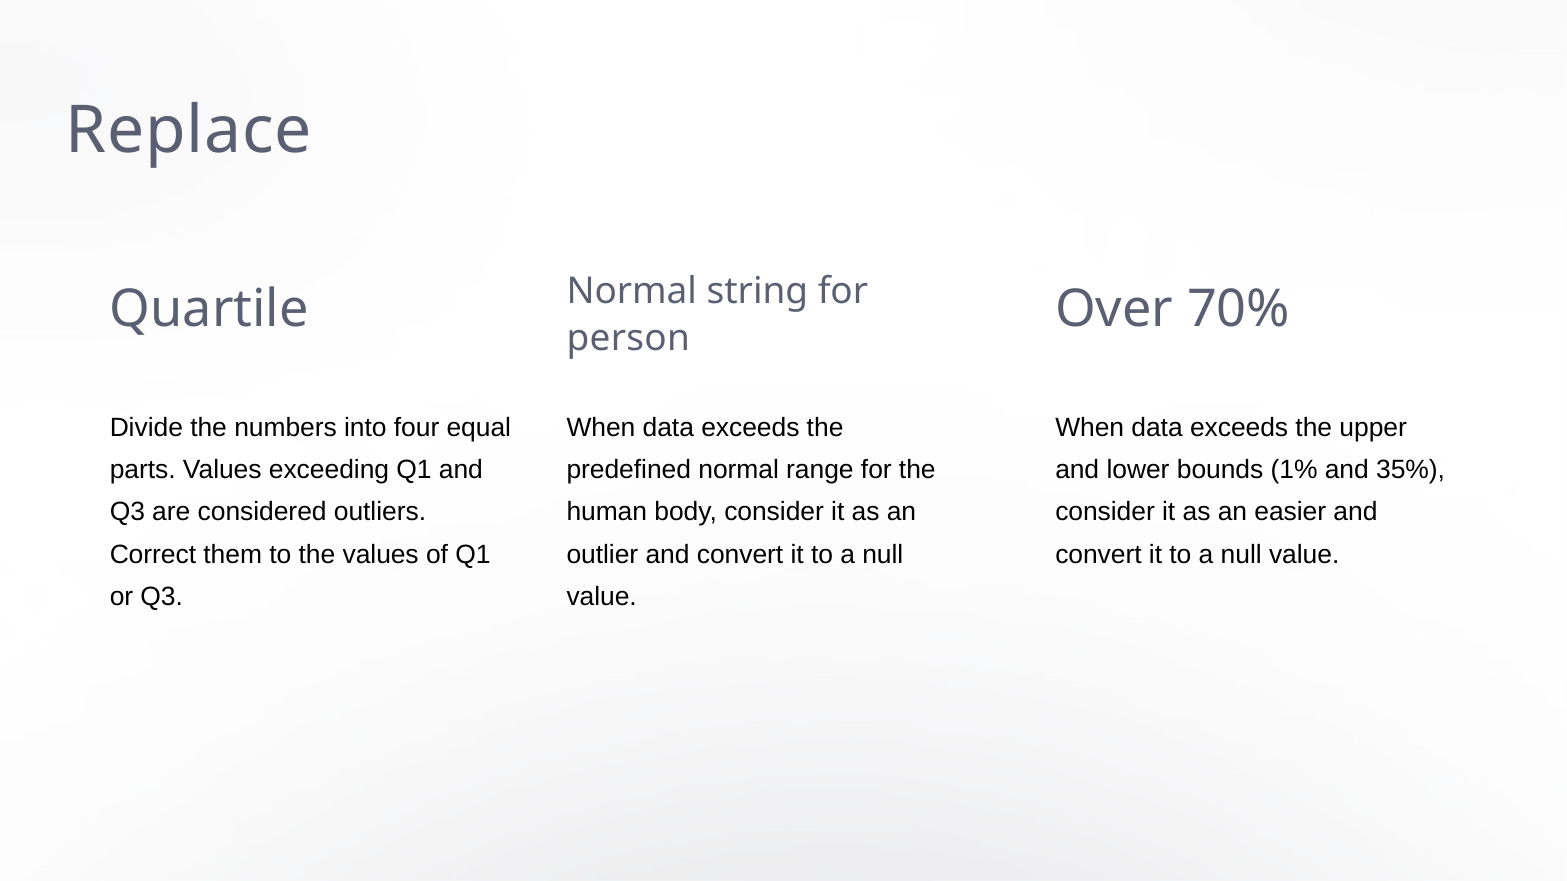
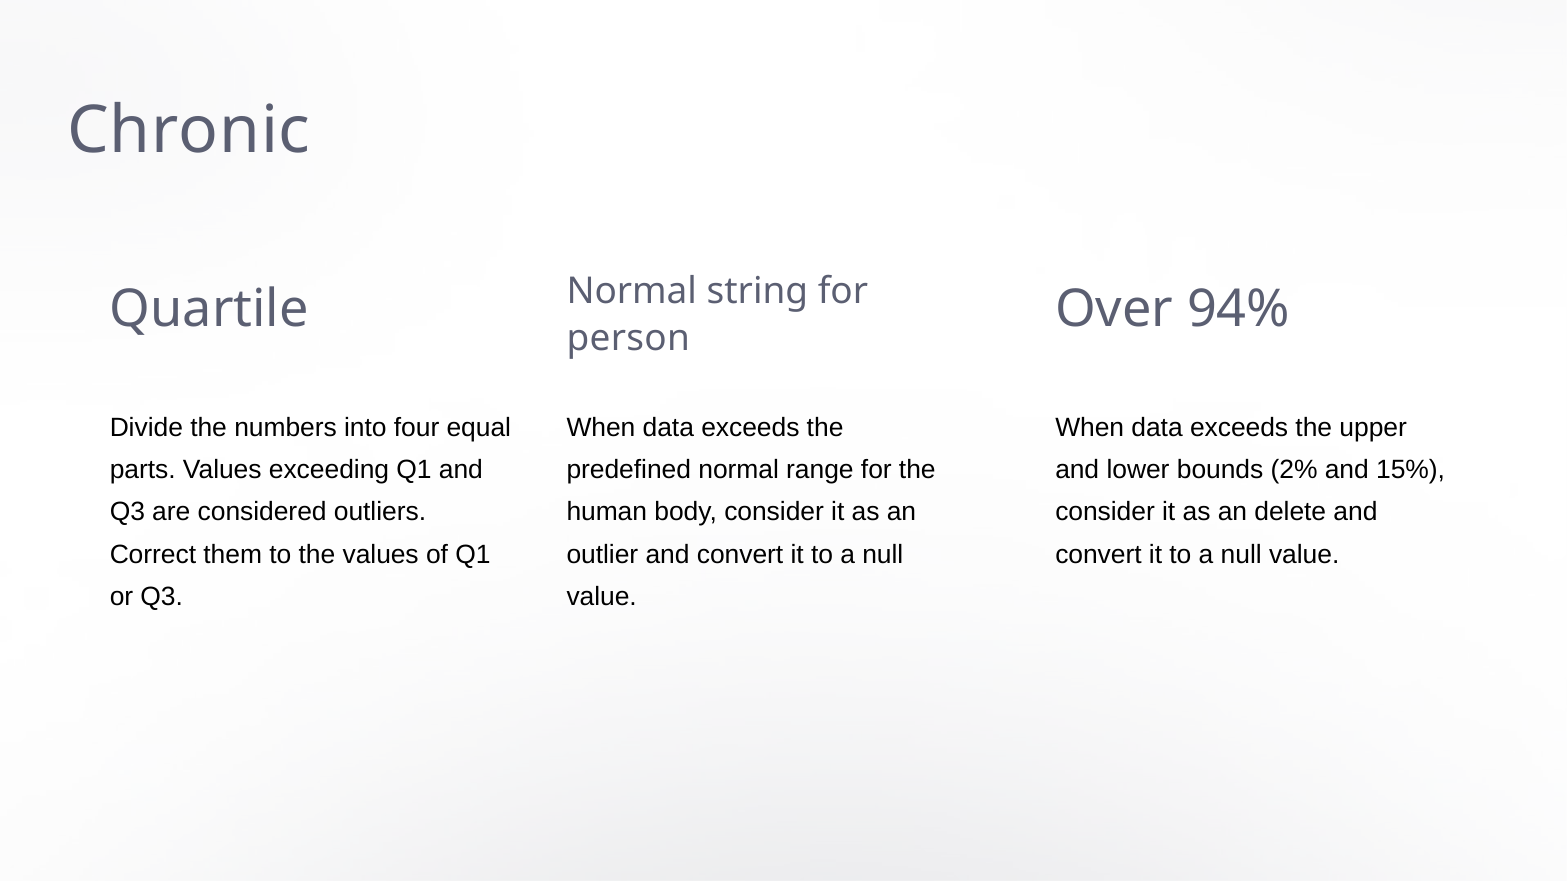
Replace: Replace -> Chronic
70%: 70% -> 94%
1%: 1% -> 2%
35%: 35% -> 15%
easier: easier -> delete
